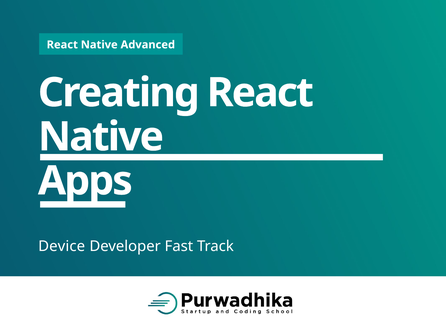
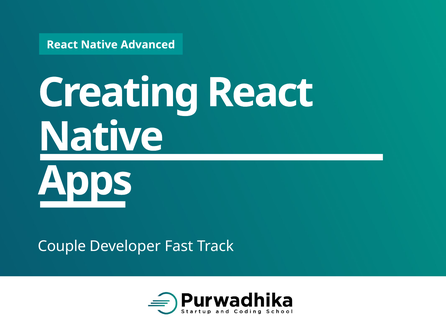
Device: Device -> Couple
